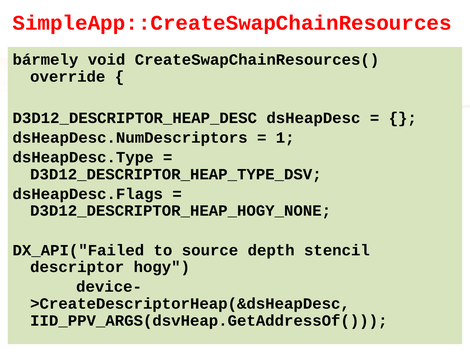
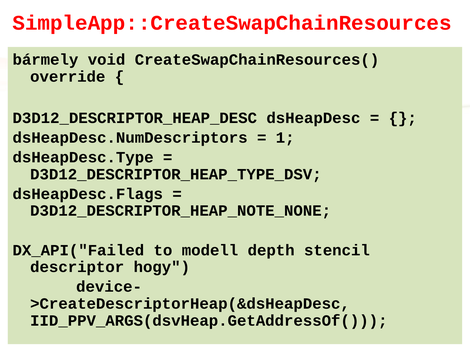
D3D12_DESCRIPTOR_HEAP_HOGY_NONE: D3D12_DESCRIPTOR_HEAP_HOGY_NONE -> D3D12_DESCRIPTOR_HEAP_NOTE_NONE
source: source -> modell
